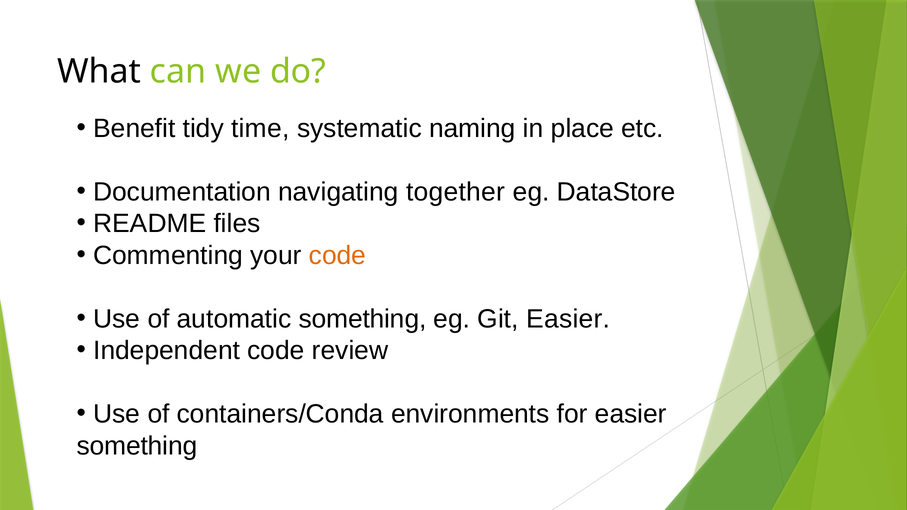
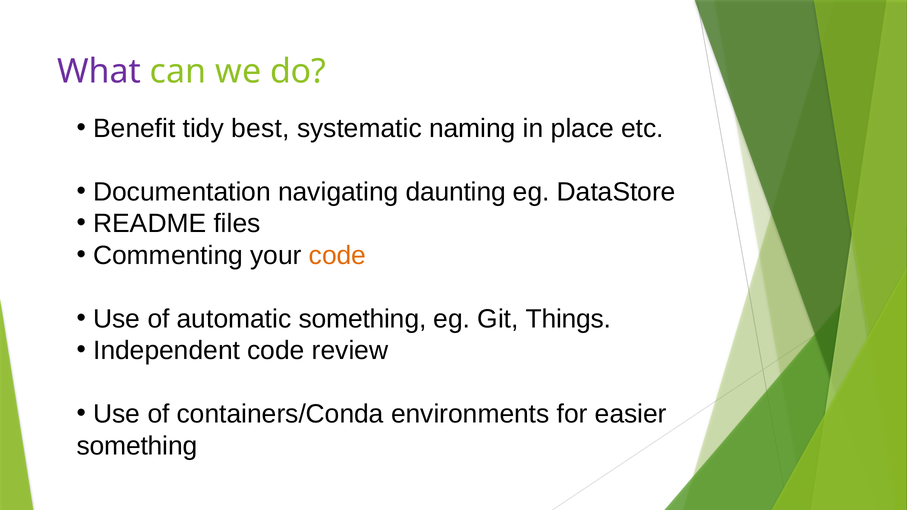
What colour: black -> purple
time: time -> best
together: together -> daunting
Git Easier: Easier -> Things
